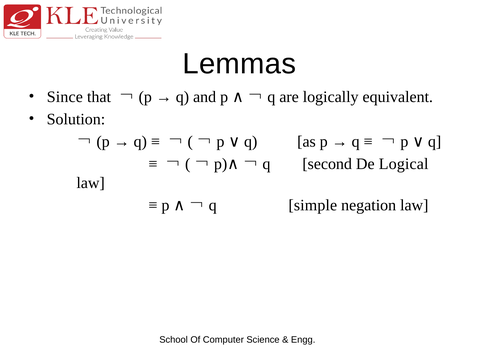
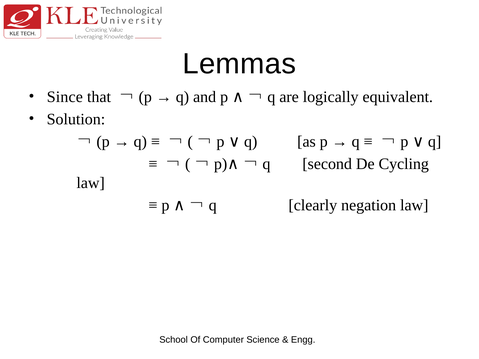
Logical: Logical -> Cycling
simple: simple -> clearly
